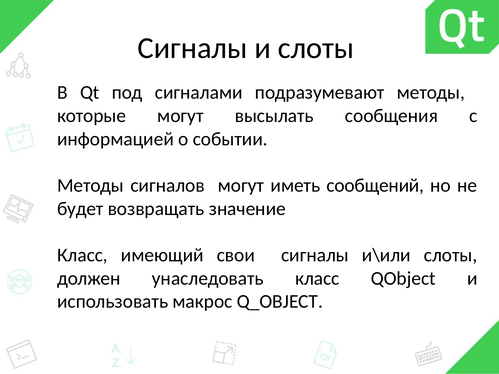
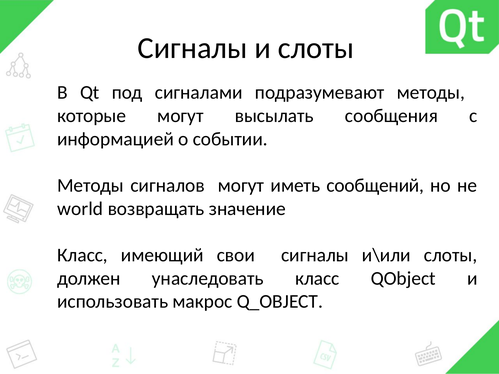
будет: будет -> world
